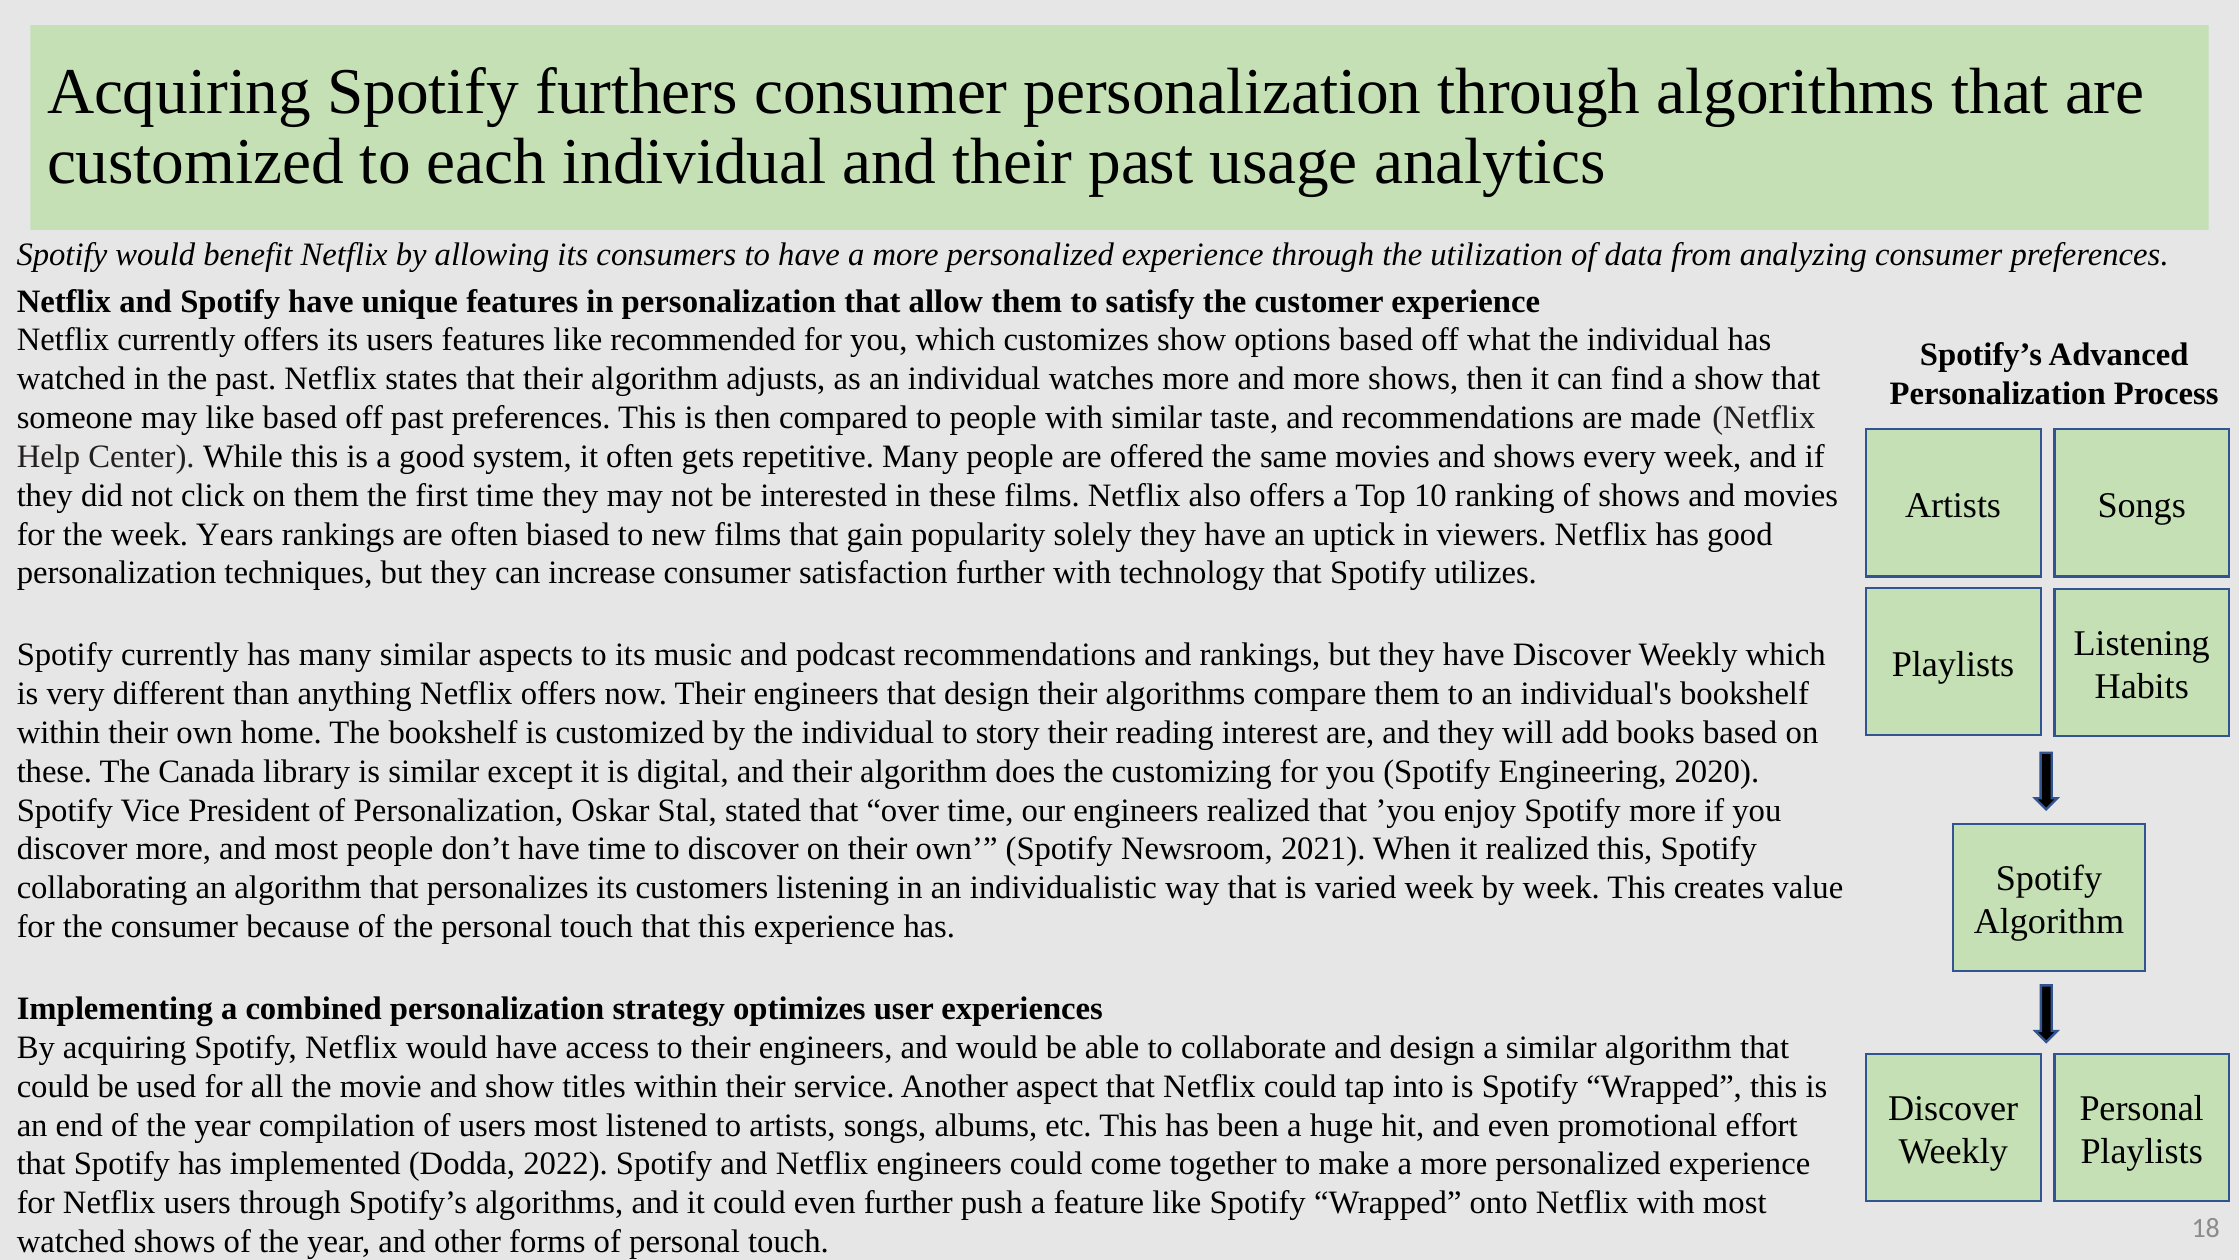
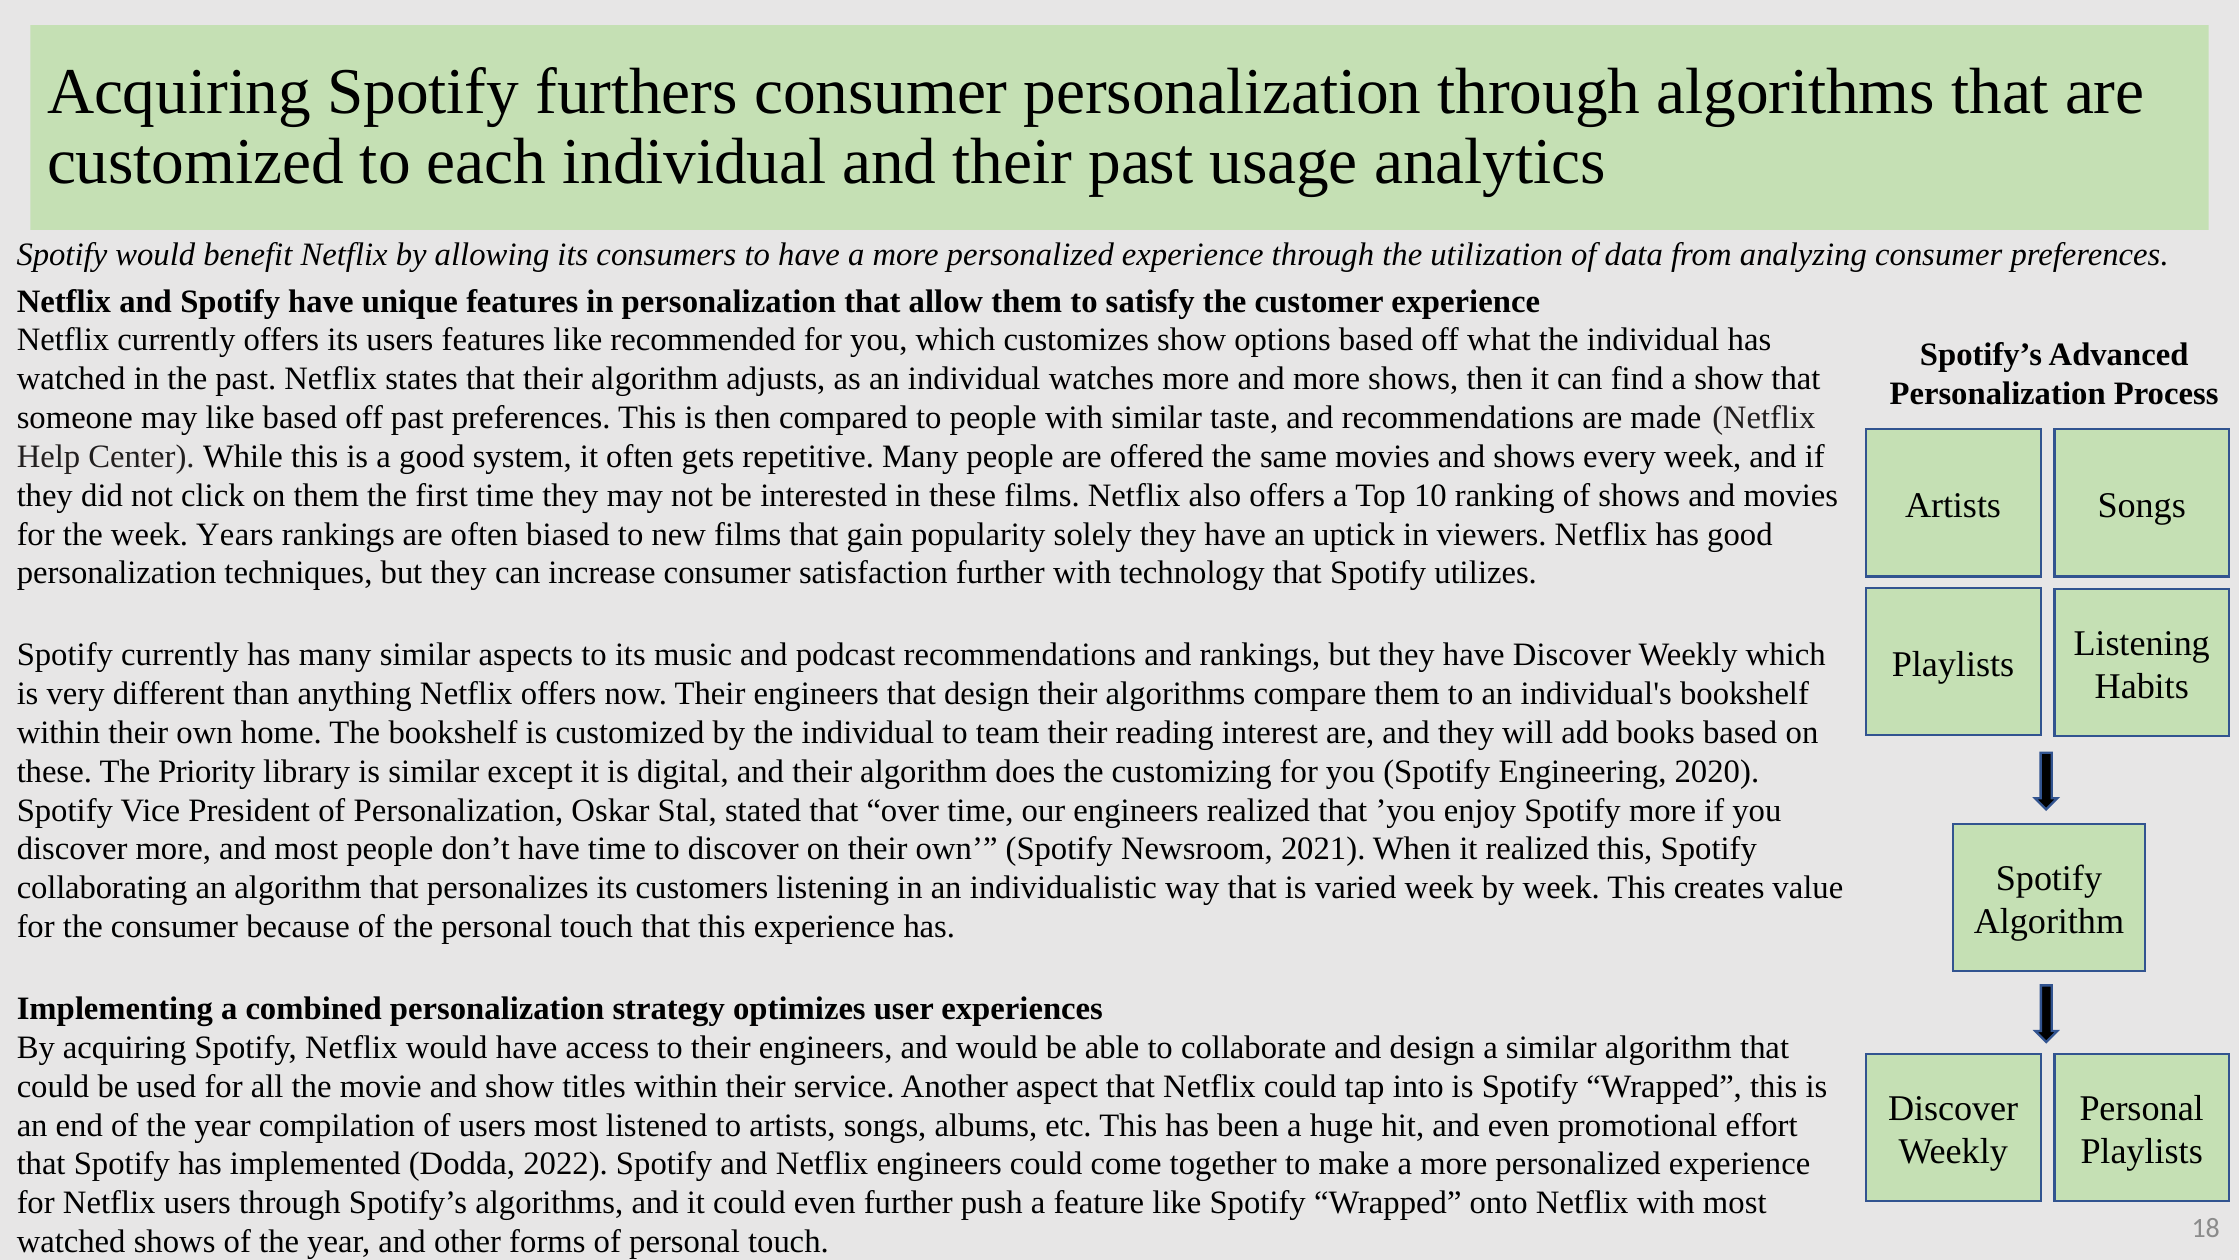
story: story -> team
Canada: Canada -> Priority
